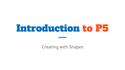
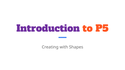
Introduction colour: blue -> purple
